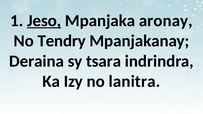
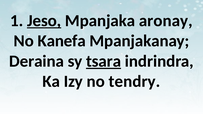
Tendry: Tendry -> Kanefa
tsara underline: none -> present
lanitra: lanitra -> tendry
